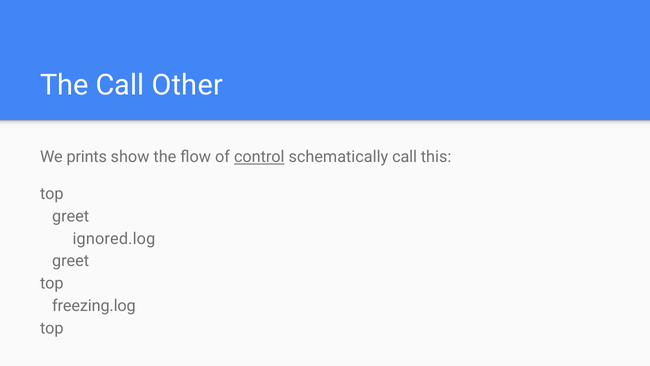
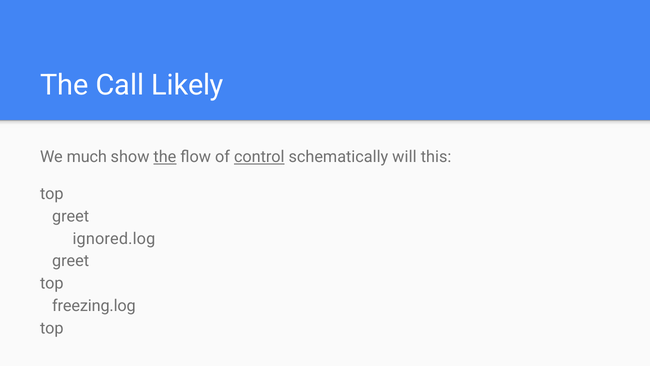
Other: Other -> Likely
prints: prints -> much
the at (165, 157) underline: none -> present
schematically call: call -> will
